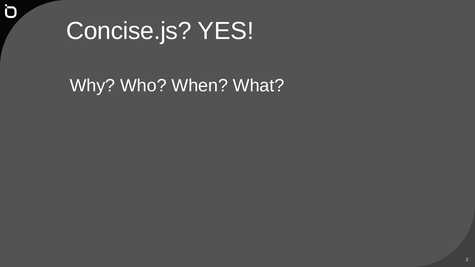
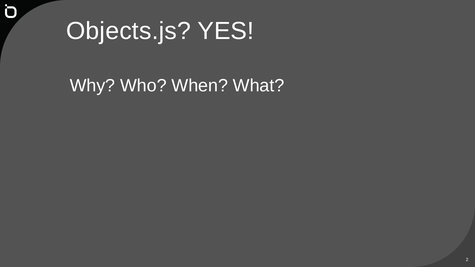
Concise.js: Concise.js -> Objects.js
